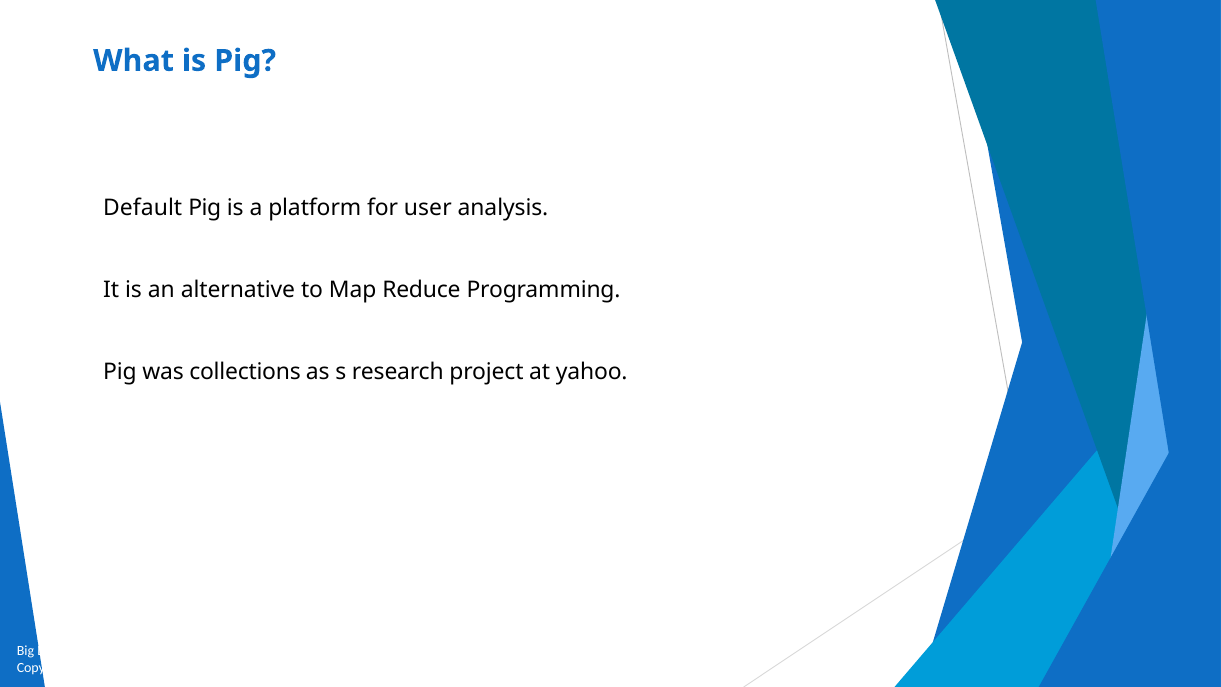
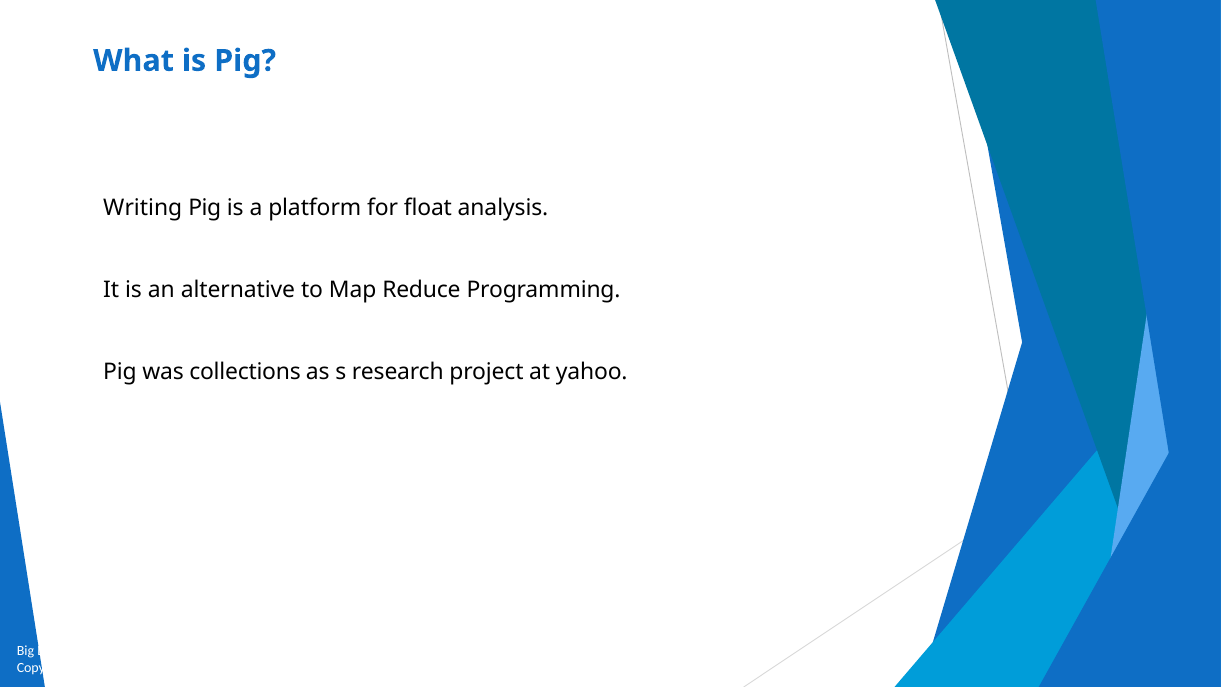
Default: Default -> Writing
user: user -> float
